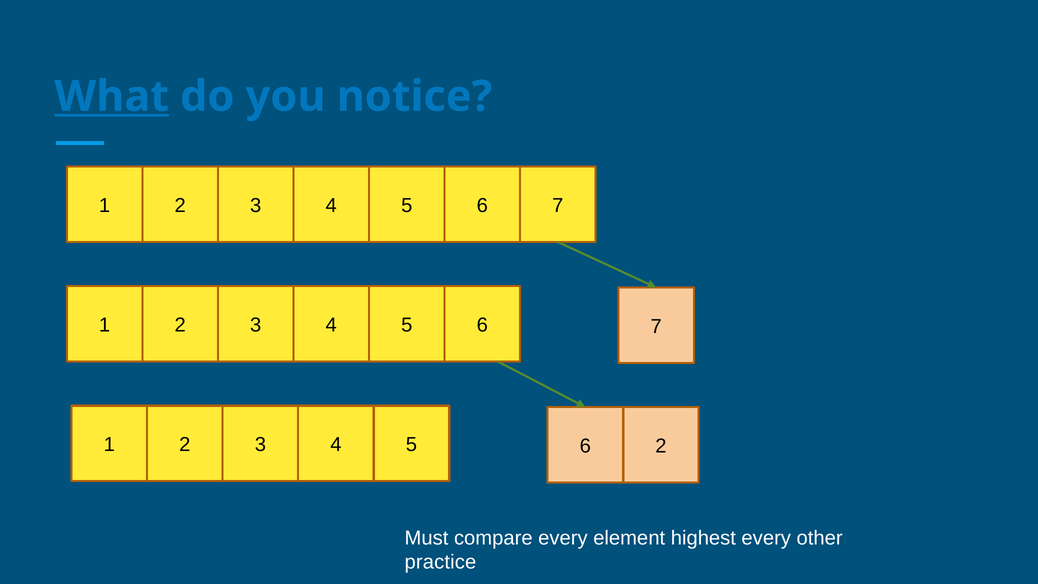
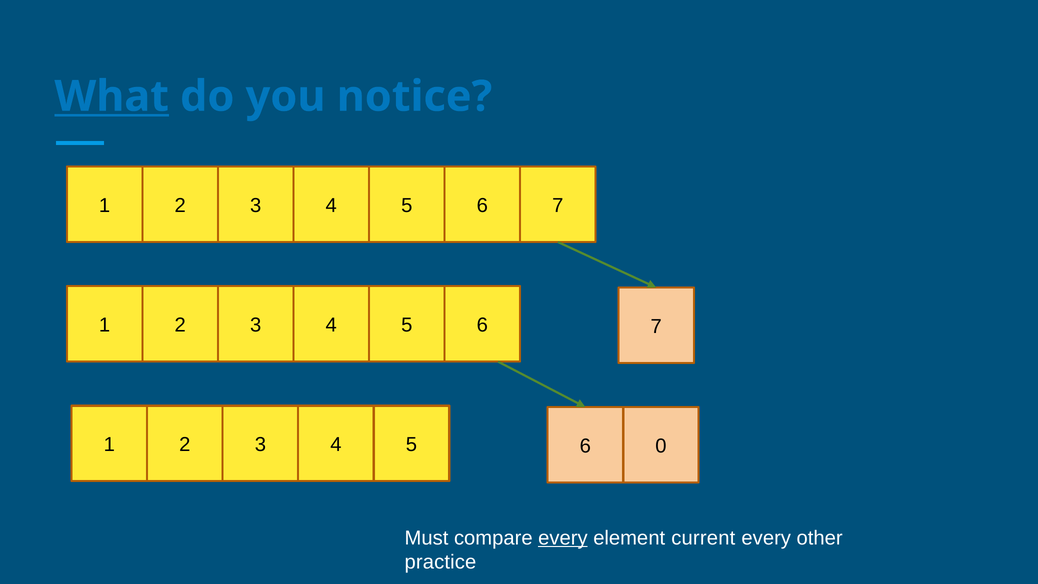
3 2: 2 -> 0
every at (563, 538) underline: none -> present
highest: highest -> current
